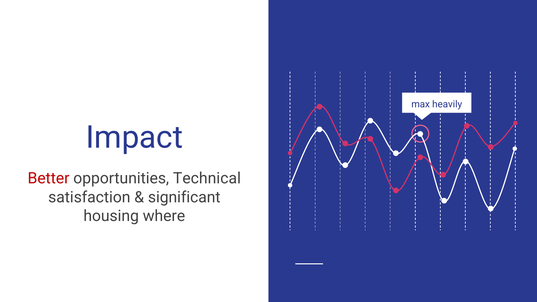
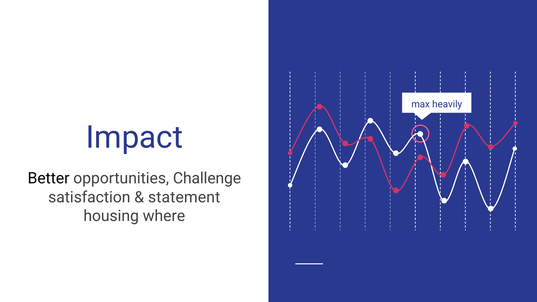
Better colour: red -> black
Technical: Technical -> Challenge
significant: significant -> statement
